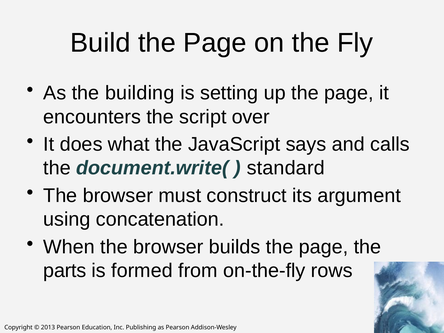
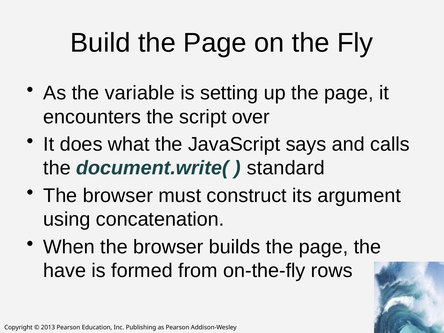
building: building -> variable
parts: parts -> have
